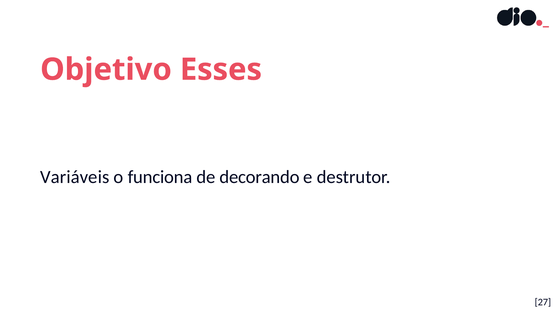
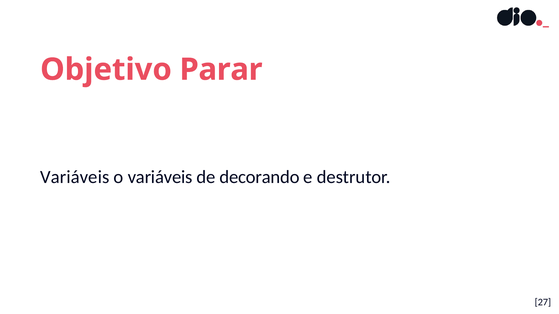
Esses: Esses -> Parar
o funciona: funciona -> variáveis
